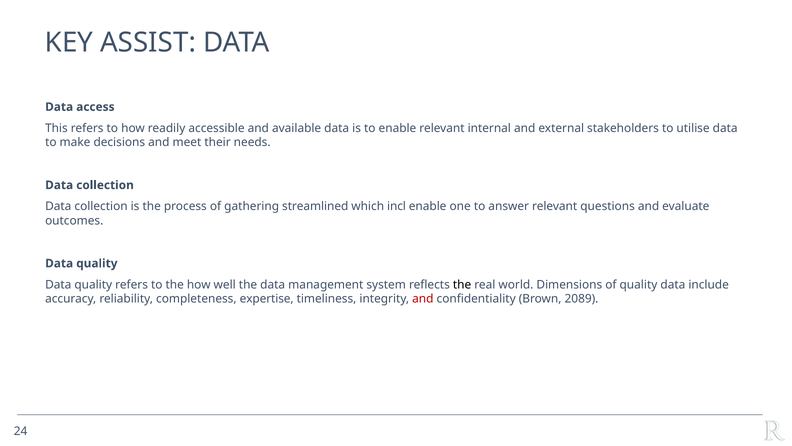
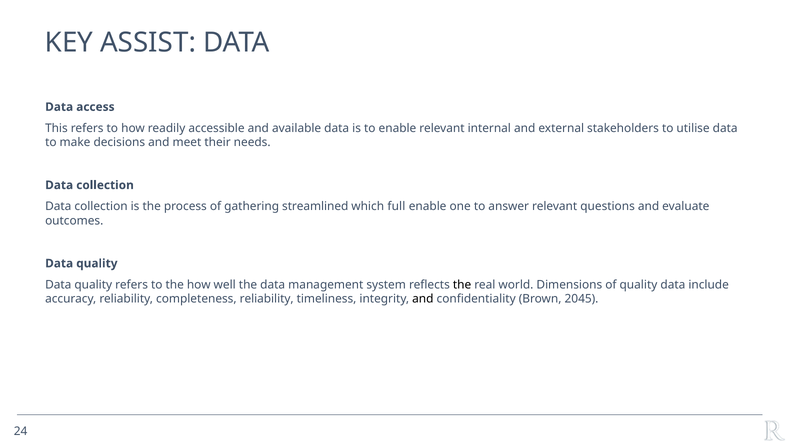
incl: incl -> full
completeness expertise: expertise -> reliability
and at (423, 299) colour: red -> black
2089: 2089 -> 2045
